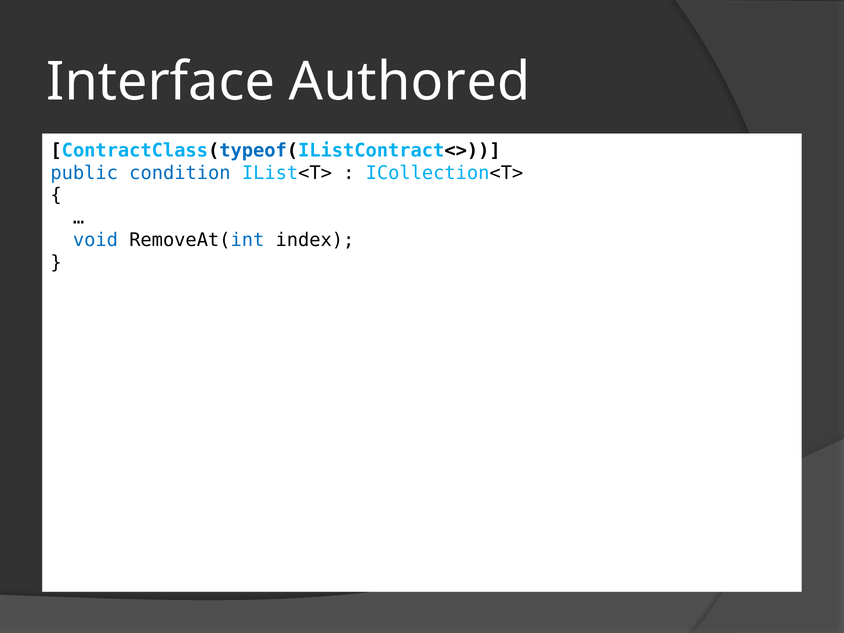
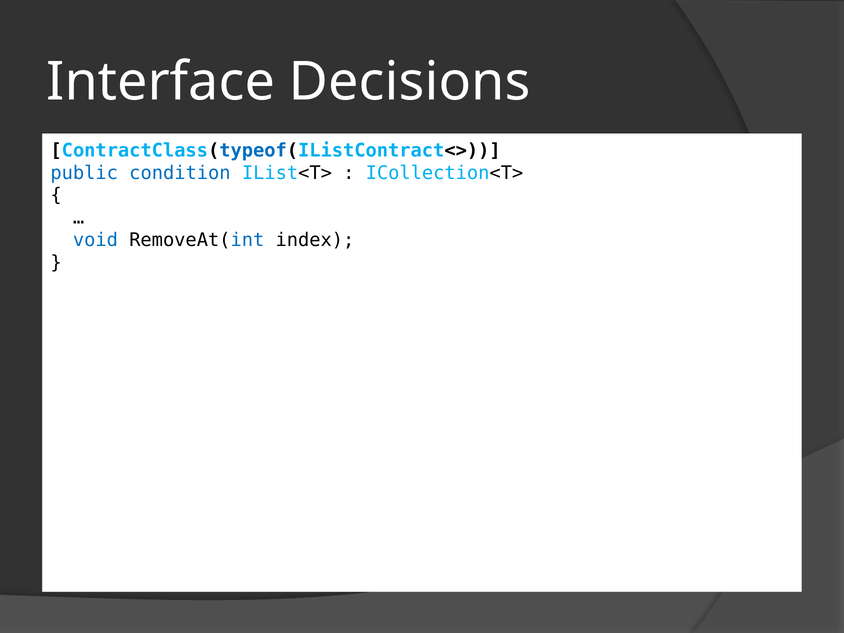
Authored: Authored -> Decisions
